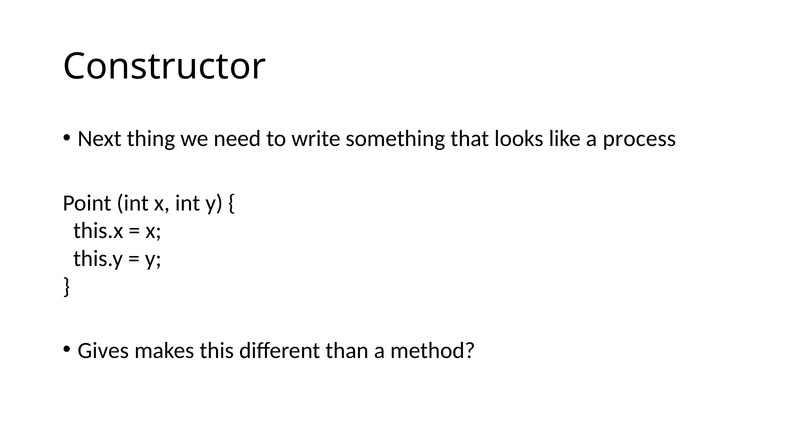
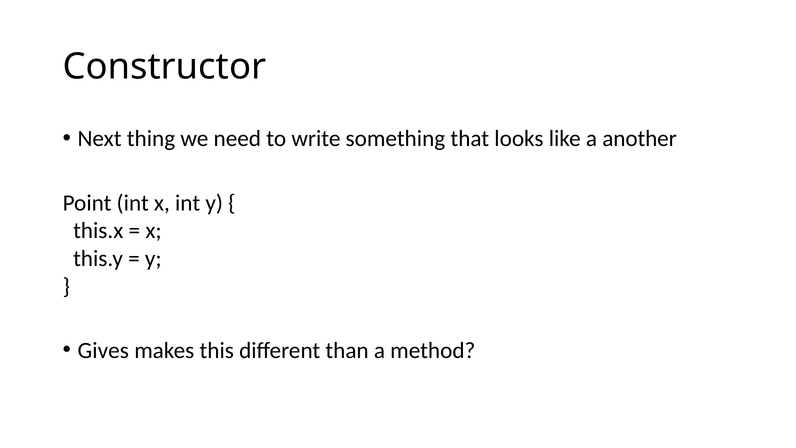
process: process -> another
